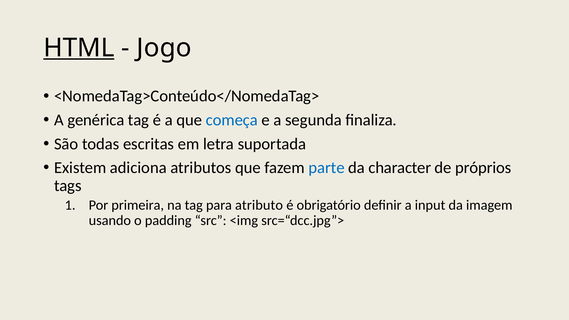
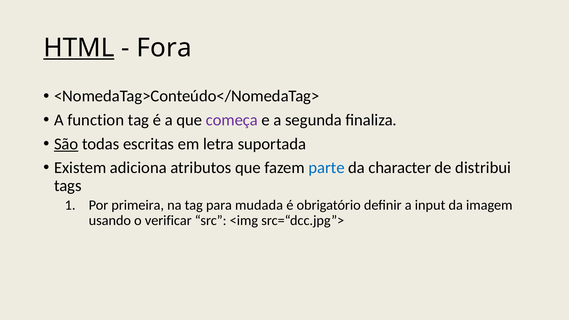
Jogo: Jogo -> Fora
genérica: genérica -> function
começa colour: blue -> purple
São underline: none -> present
próprios: próprios -> distribui
atributo: atributo -> mudada
padding: padding -> verificar
